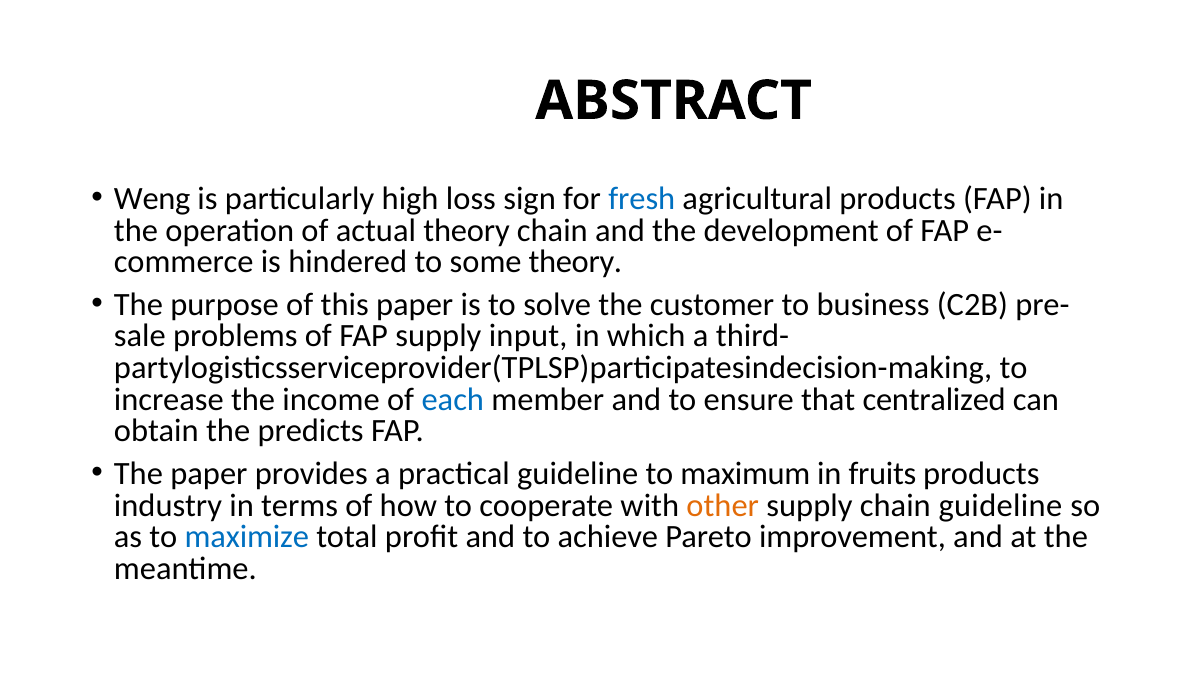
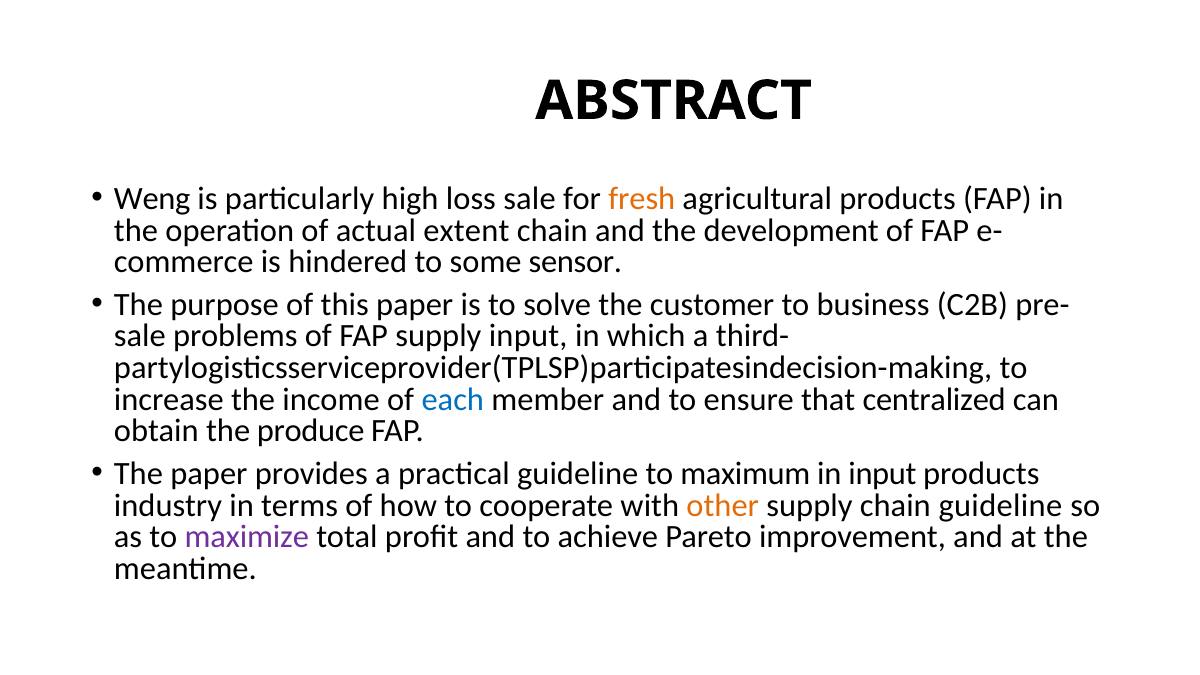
loss sign: sign -> sale
fresh colour: blue -> orange
actual theory: theory -> extent
some theory: theory -> sensor
predicts: predicts -> produce
in fruits: fruits -> input
maximize colour: blue -> purple
